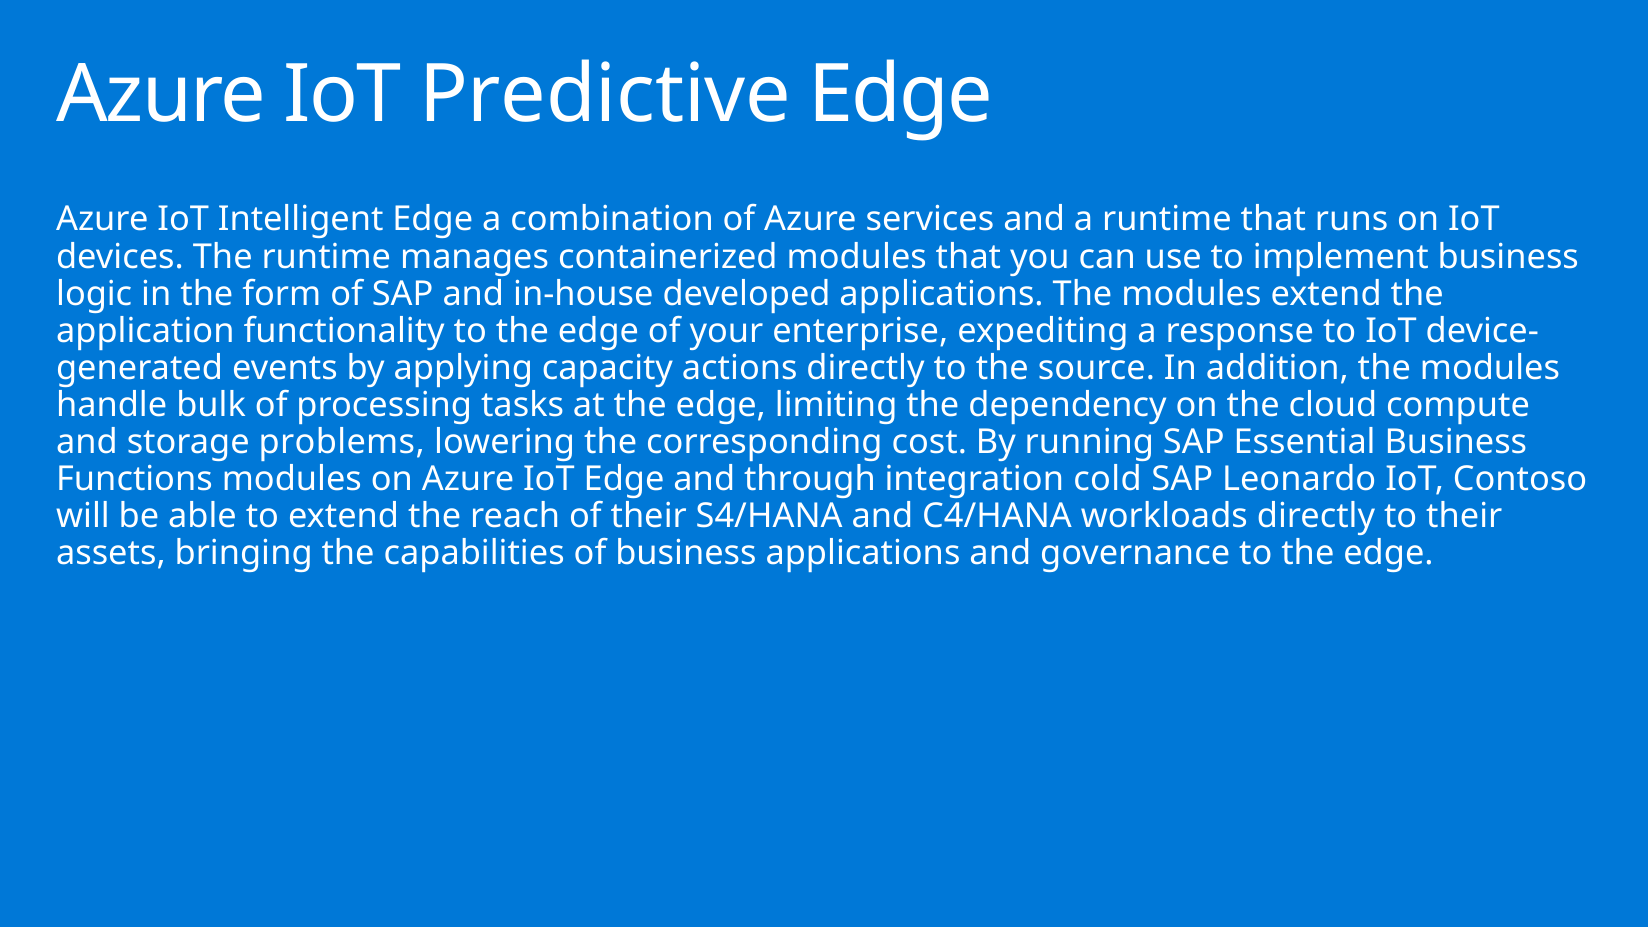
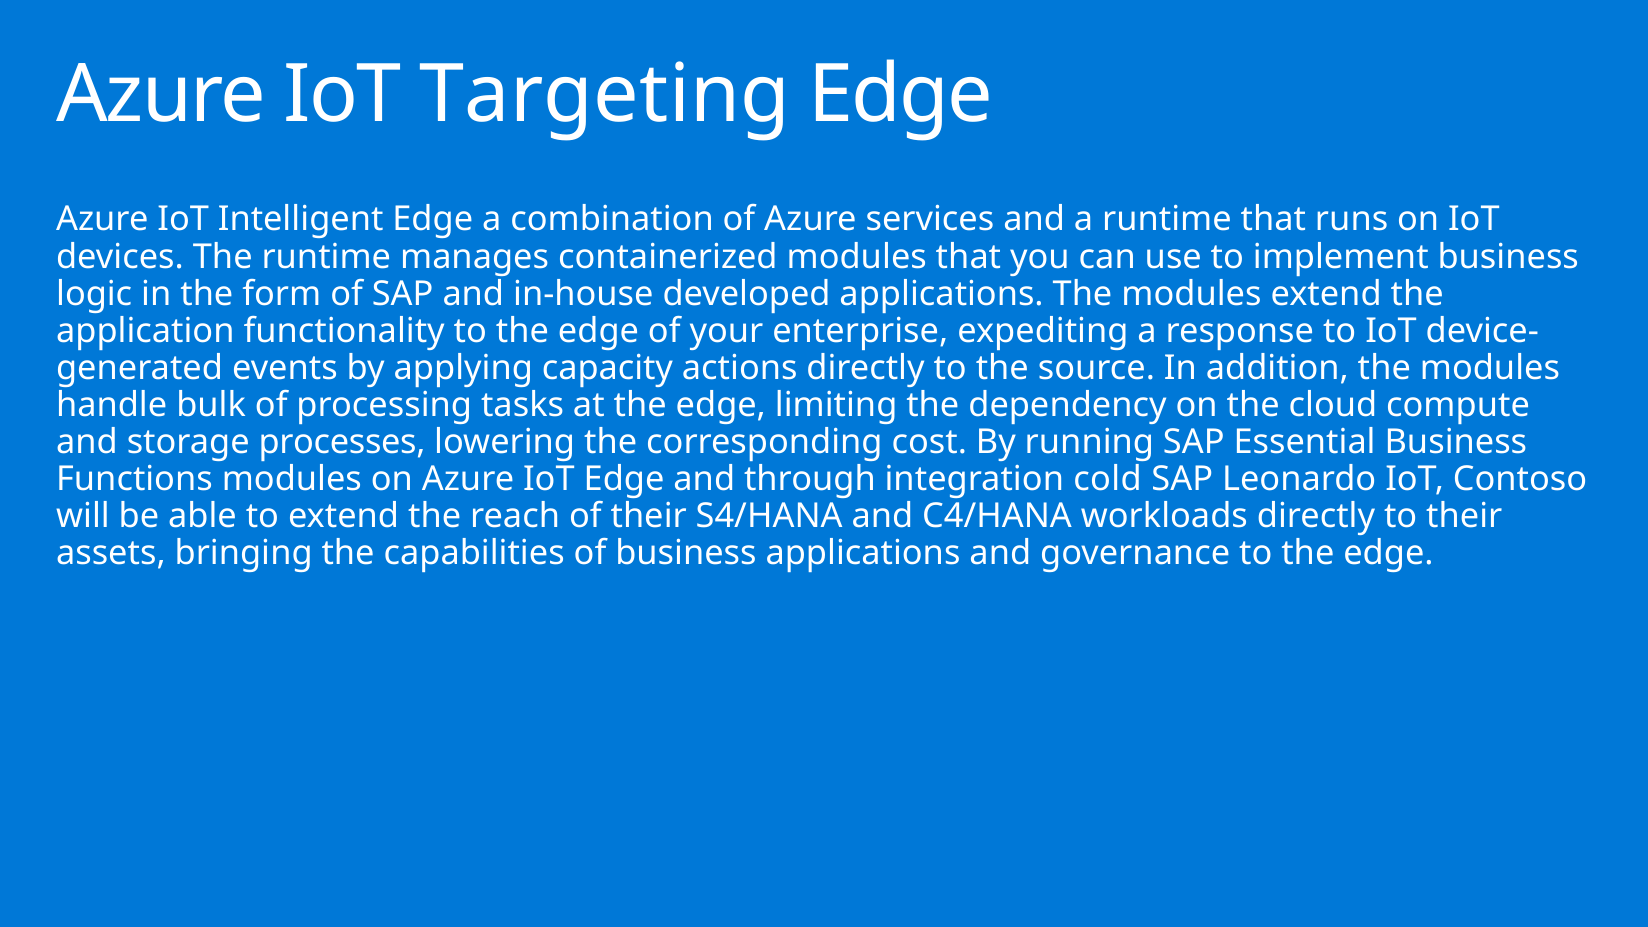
Predictive: Predictive -> Targeting
problems: problems -> processes
